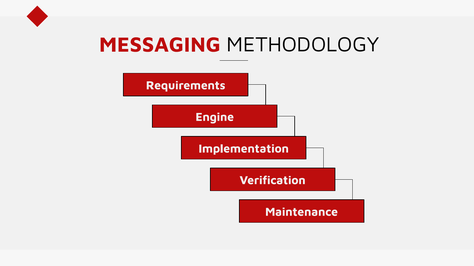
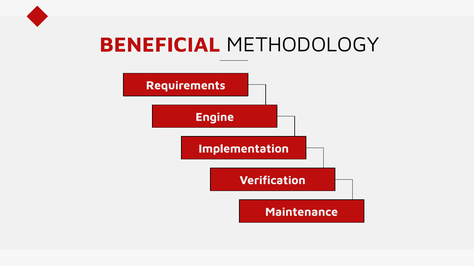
MESSAGING: MESSAGING -> BENEFICIAL
